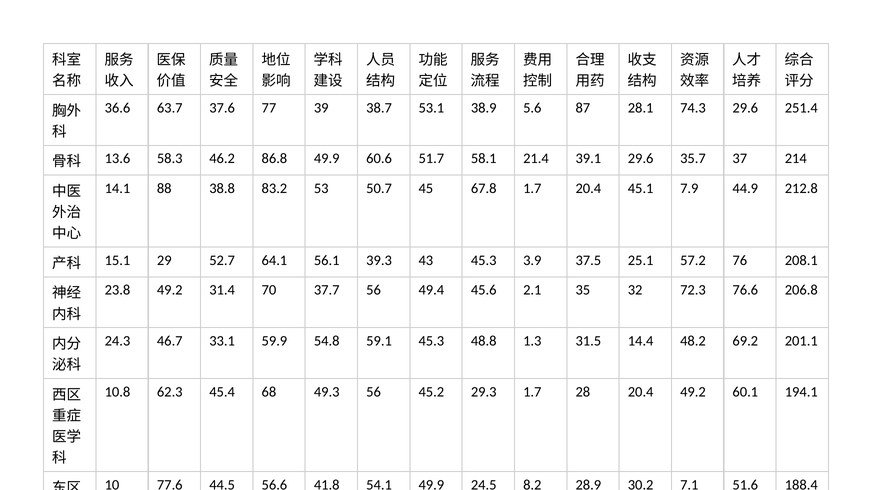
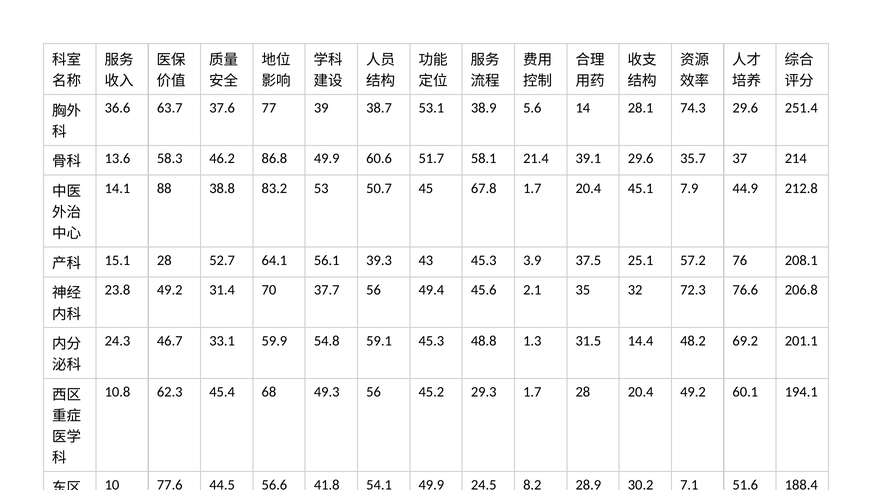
5.6 87: 87 -> 14
15.1 29: 29 -> 28
